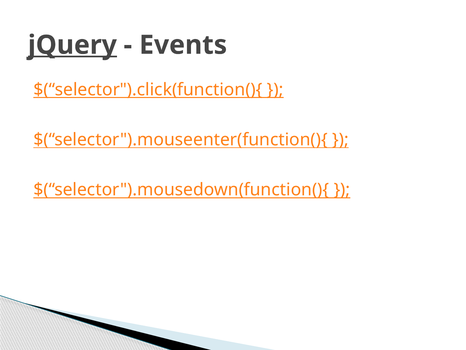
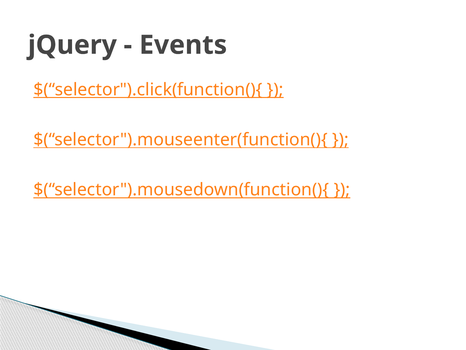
jQuery underline: present -> none
